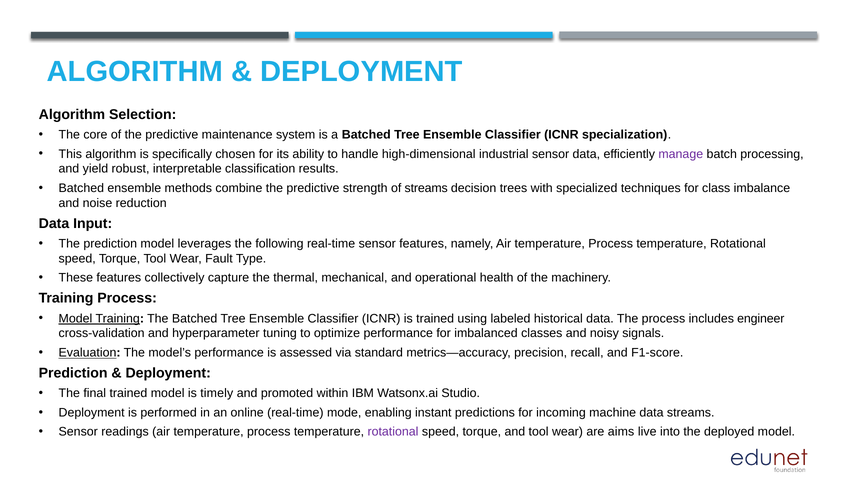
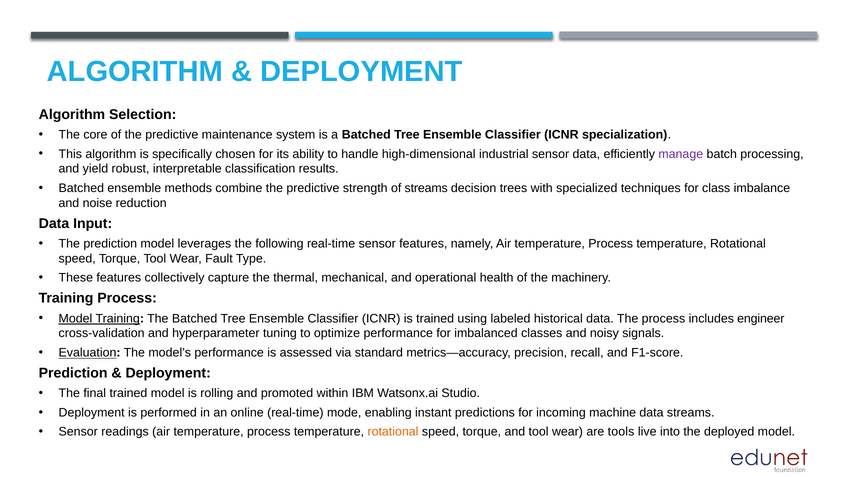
timely: timely -> rolling
rotational at (393, 432) colour: purple -> orange
aims: aims -> tools
